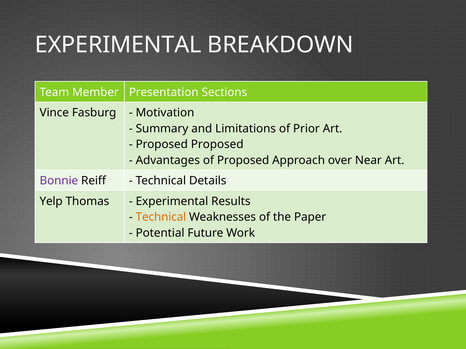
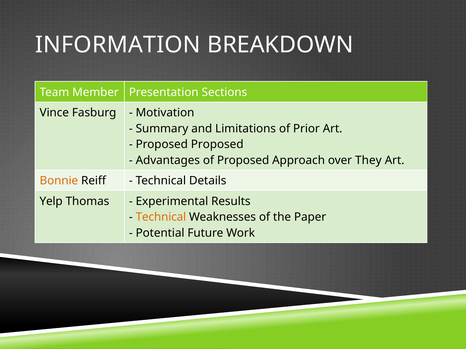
EXPERIMENTAL at (118, 45): EXPERIMENTAL -> INFORMATION
Near: Near -> They
Bonnie colour: purple -> orange
